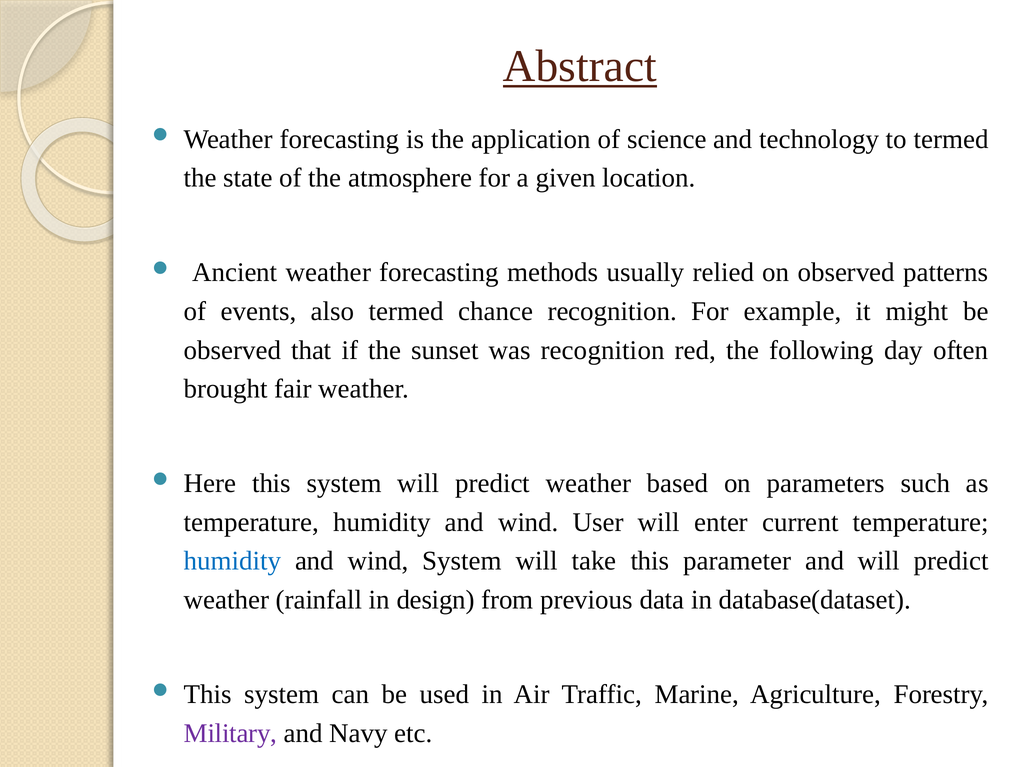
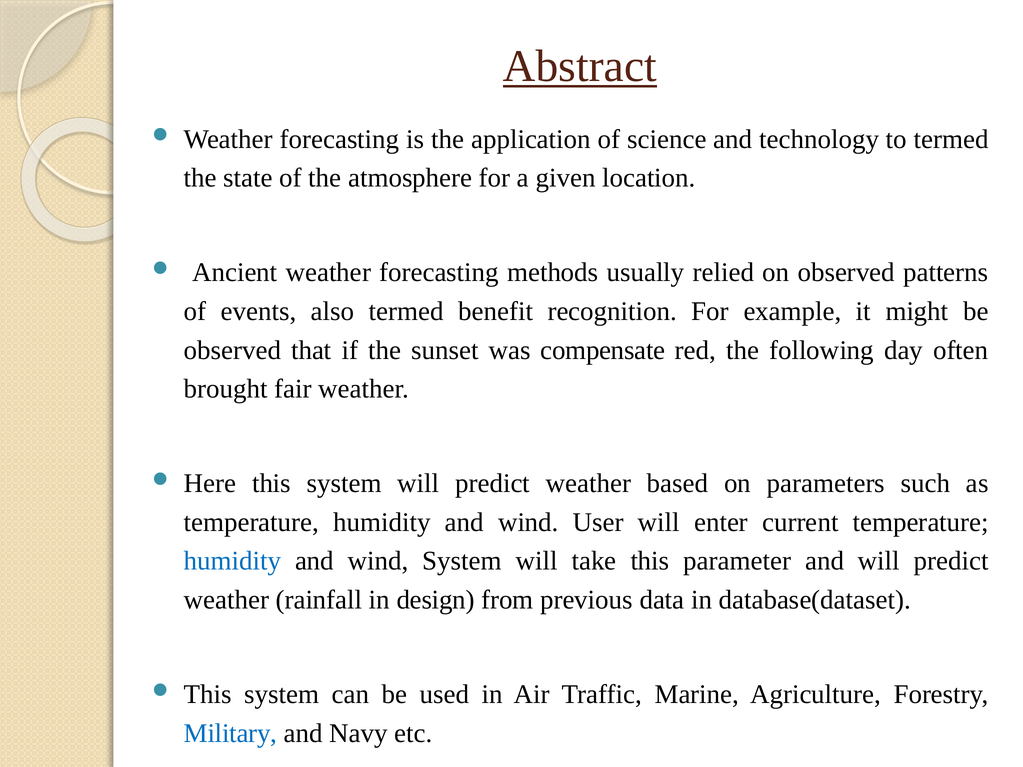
chance: chance -> benefit
was recognition: recognition -> compensate
Military colour: purple -> blue
